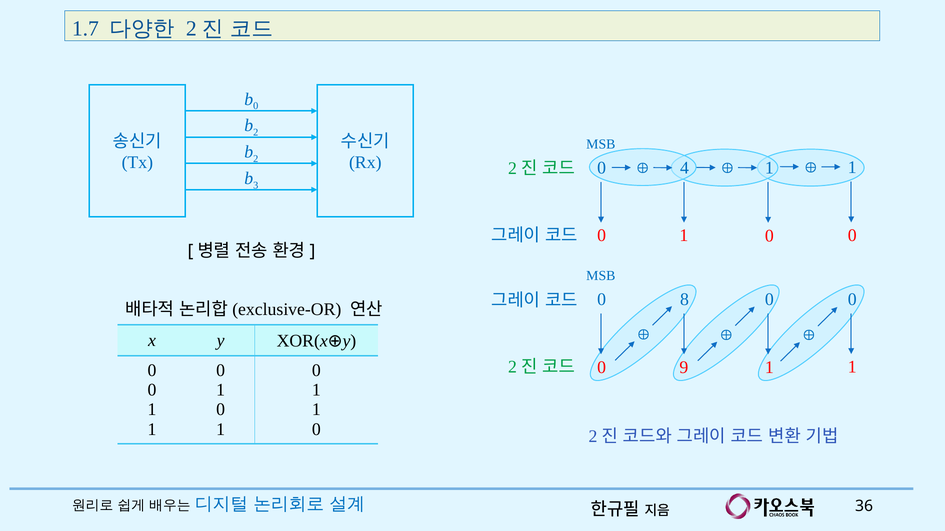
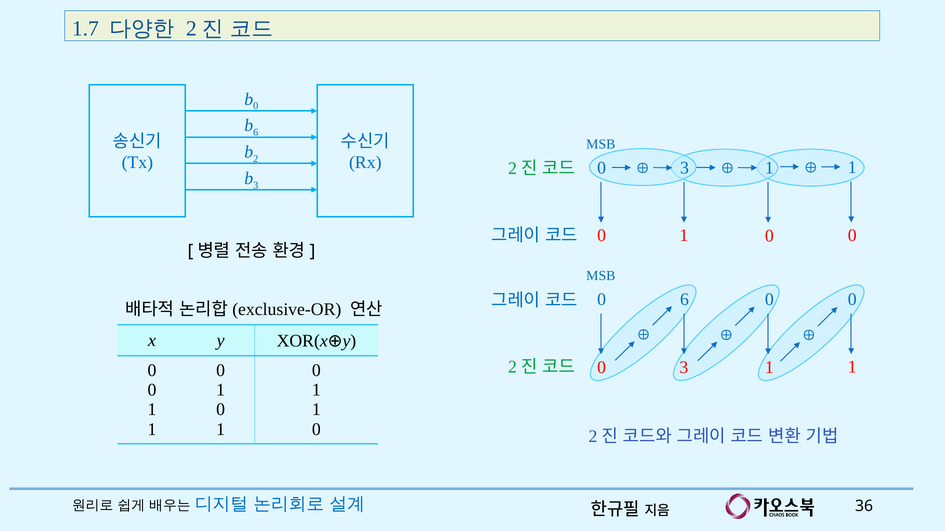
2 at (256, 133): 2 -> 6
4 at (684, 168): 4 -> 3
0 8: 8 -> 6
9 at (684, 368): 9 -> 3
